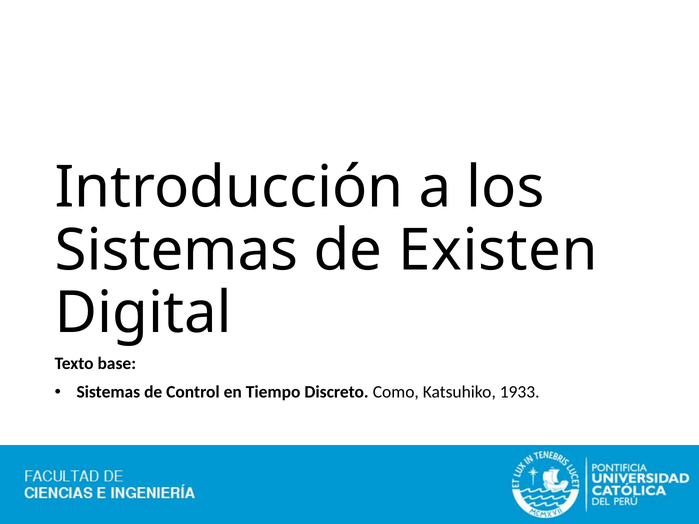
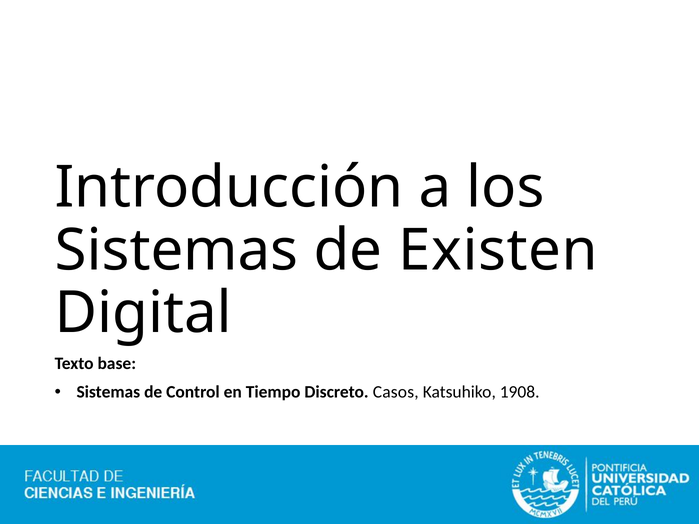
Como: Como -> Casos
1933: 1933 -> 1908
